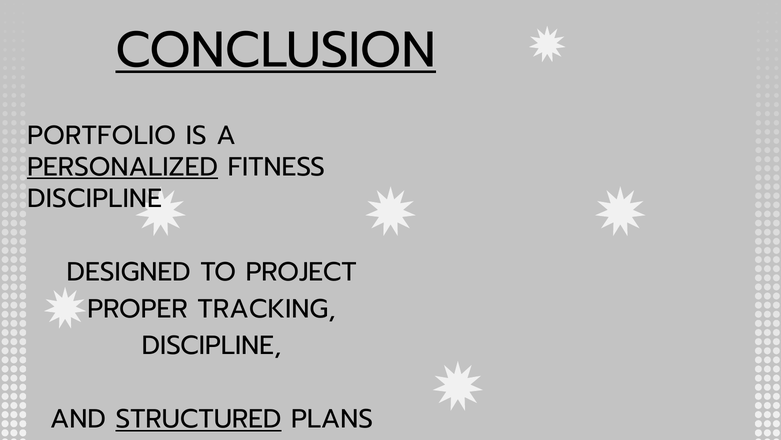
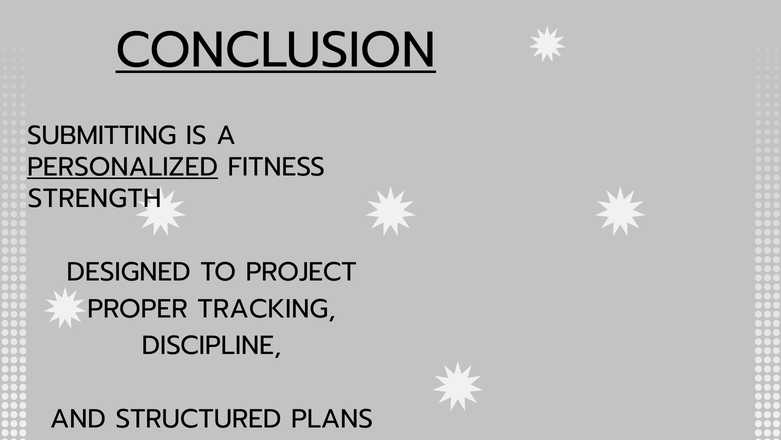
PORTFOLIO: PORTFOLIO -> SUBMITTING
DISCIPLINE at (95, 198): DISCIPLINE -> STRENGTH
STRUCTURED underline: present -> none
